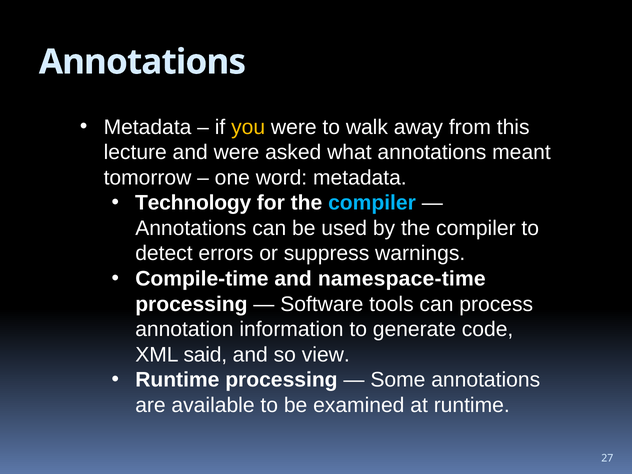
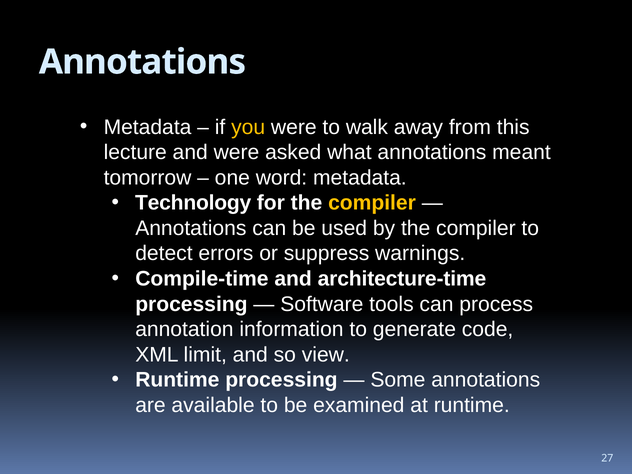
compiler at (372, 203) colour: light blue -> yellow
namespace-time: namespace-time -> architecture-time
said: said -> limit
